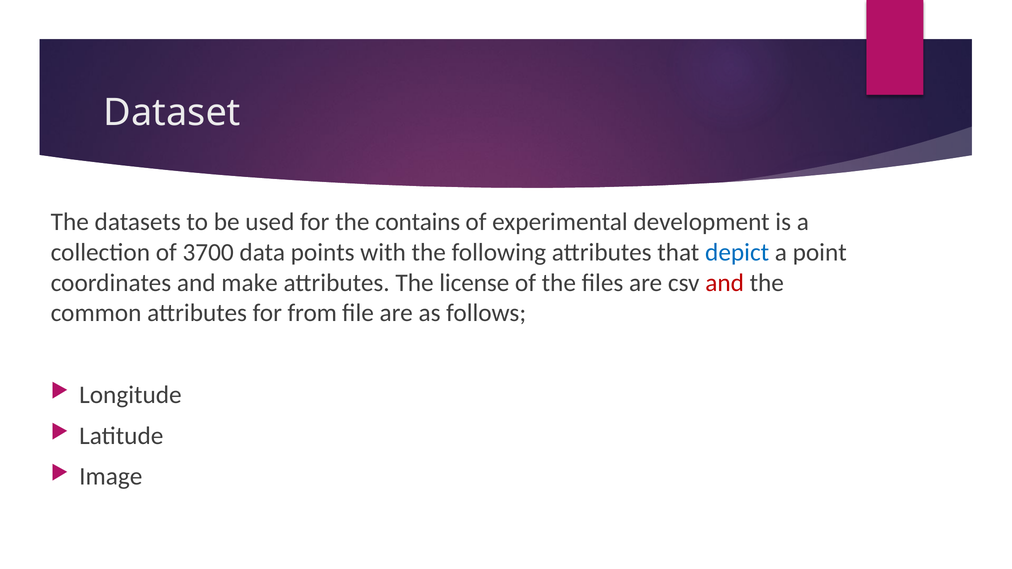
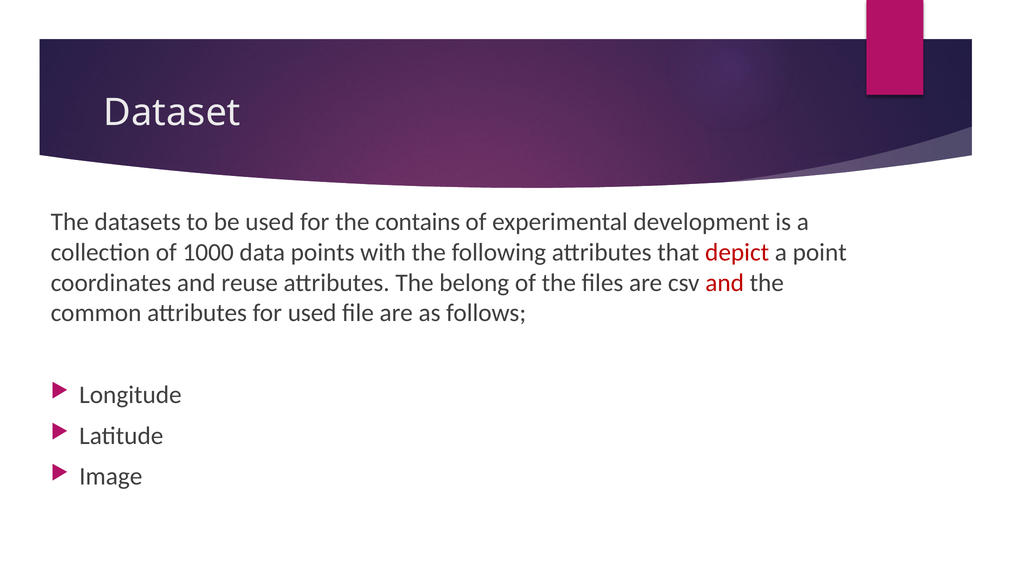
3700: 3700 -> 1000
depict colour: blue -> red
make: make -> reuse
license: license -> belong
for from: from -> used
